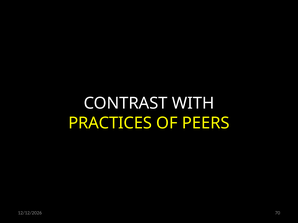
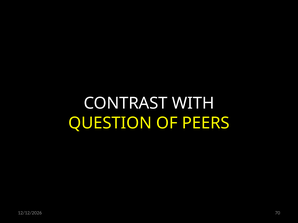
PRACTICES: PRACTICES -> QUESTION
